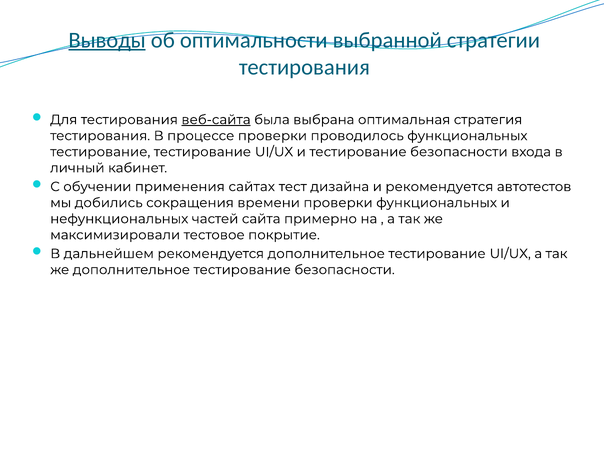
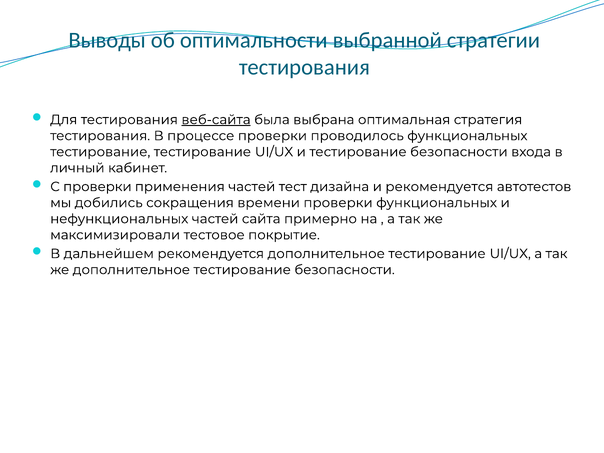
Выводы underline: present -> none
С обучении: обучении -> проверки
применения сайтах: сайтах -> частей
